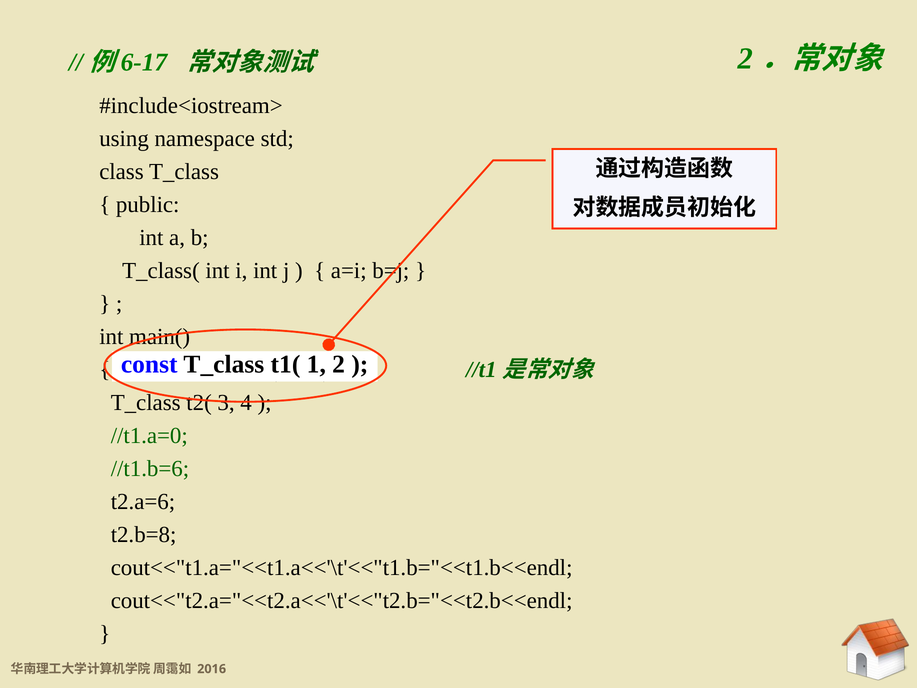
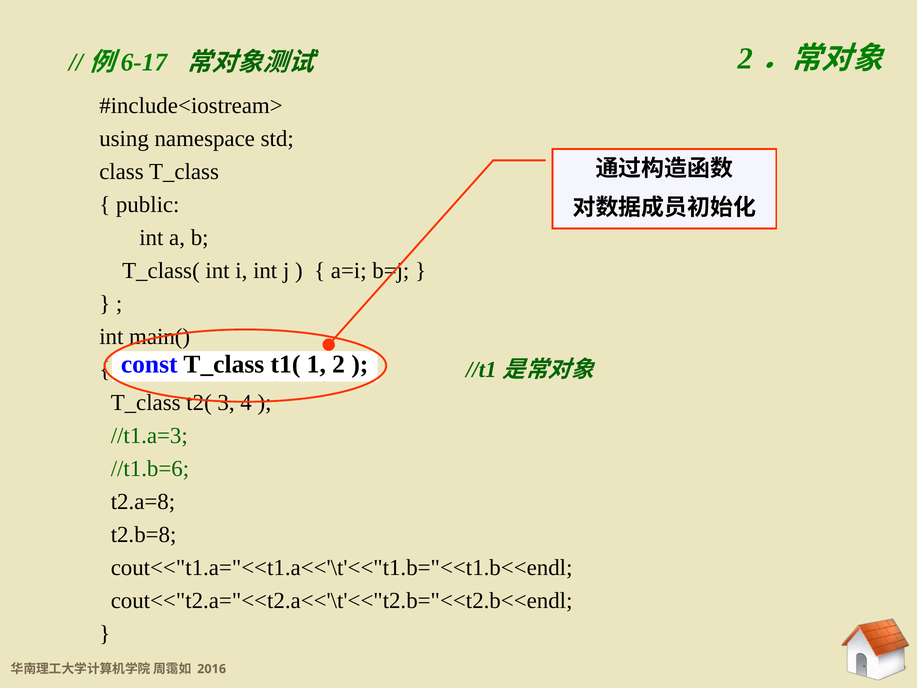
//t1.a=0: //t1.a=0 -> //t1.a=3
t2.a=6: t2.a=6 -> t2.a=8
